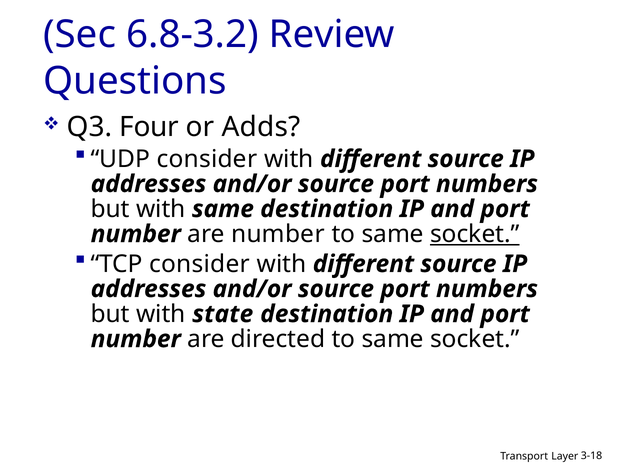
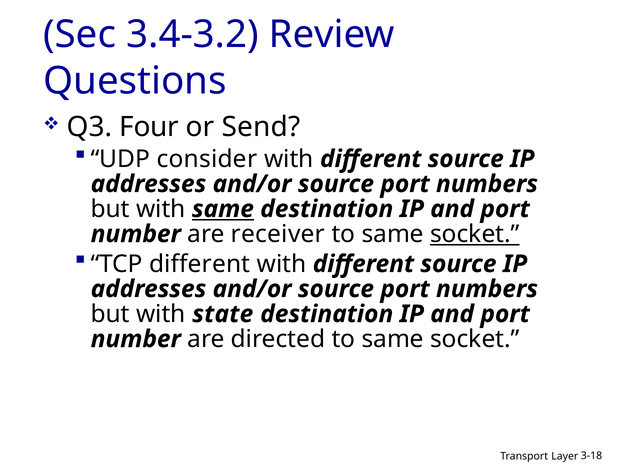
6.8-3.2: 6.8-3.2 -> 3.4-3.2
Adds: Adds -> Send
same at (223, 209) underline: none -> present
are number: number -> receiver
TCP consider: consider -> different
